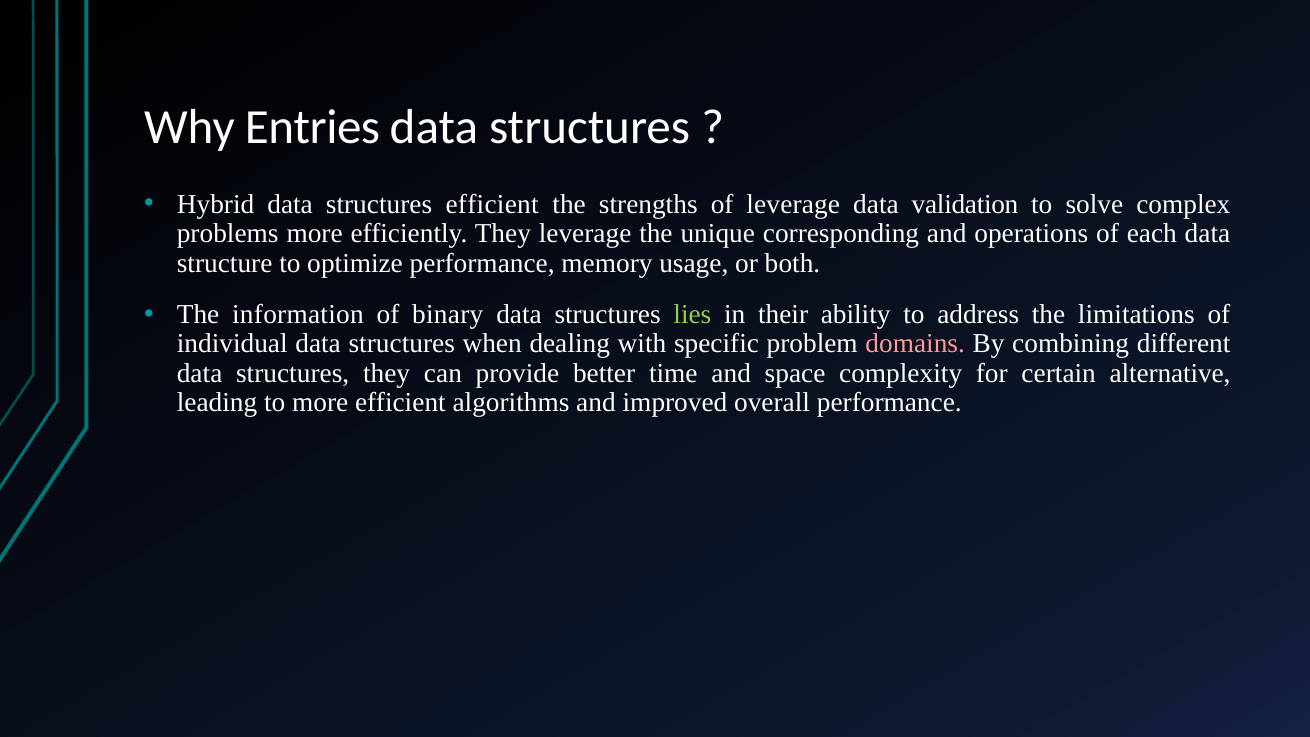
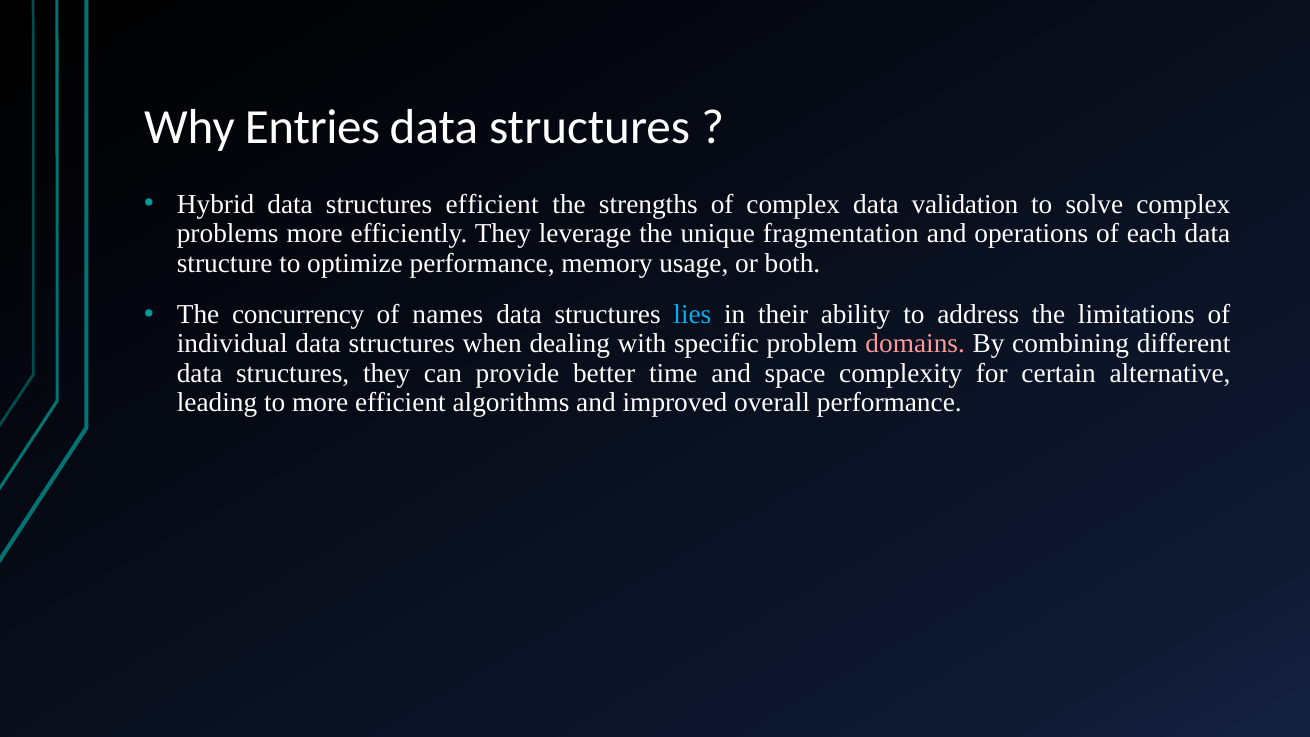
of leverage: leverage -> complex
corresponding: corresponding -> fragmentation
information: information -> concurrency
binary: binary -> names
lies colour: light green -> light blue
